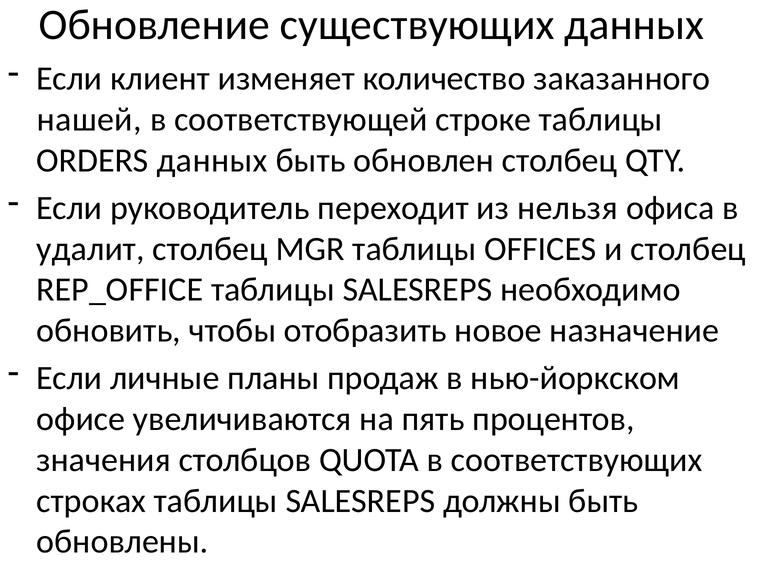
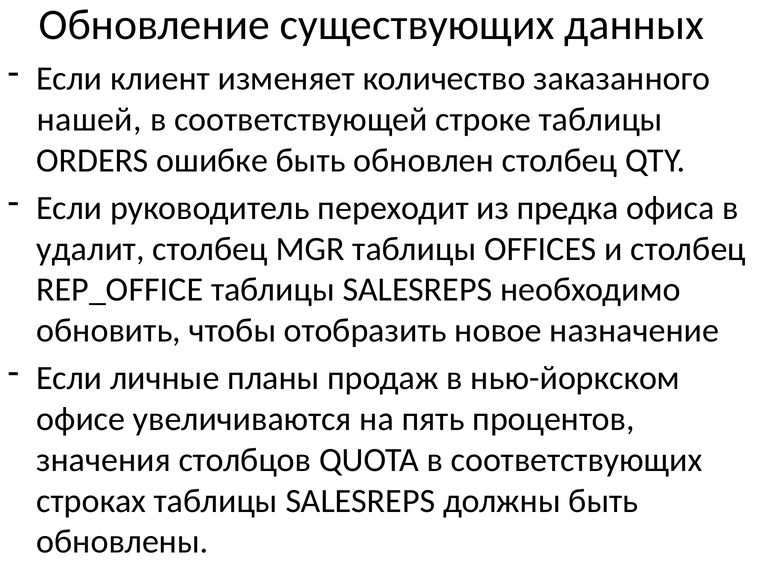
ORDERS данных: данных -> ошибке
нельзя: нельзя -> предка
